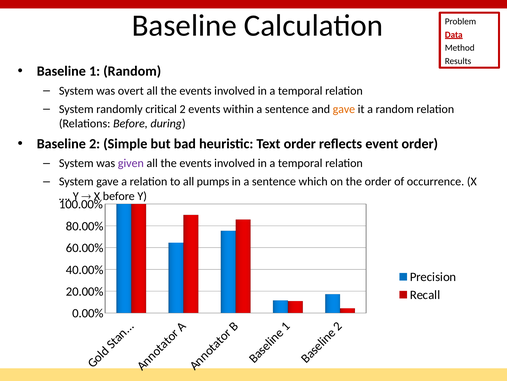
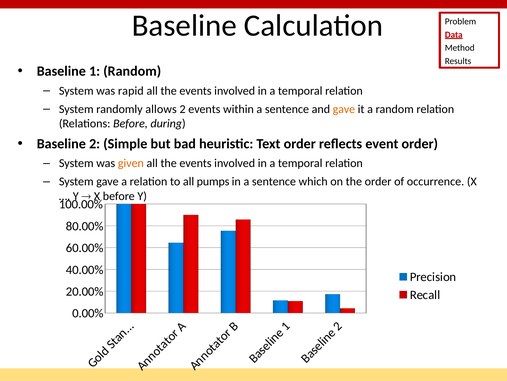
overt: overt -> rapid
critical: critical -> allows
given colour: purple -> orange
